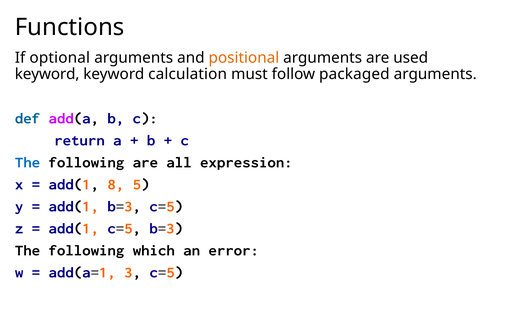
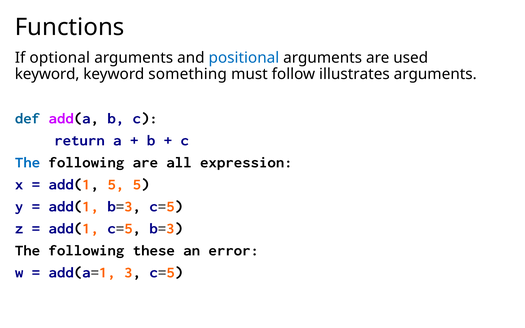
positional colour: orange -> blue
calculation: calculation -> something
packaged: packaged -> illustrates
add(1 8: 8 -> 5
which: which -> these
